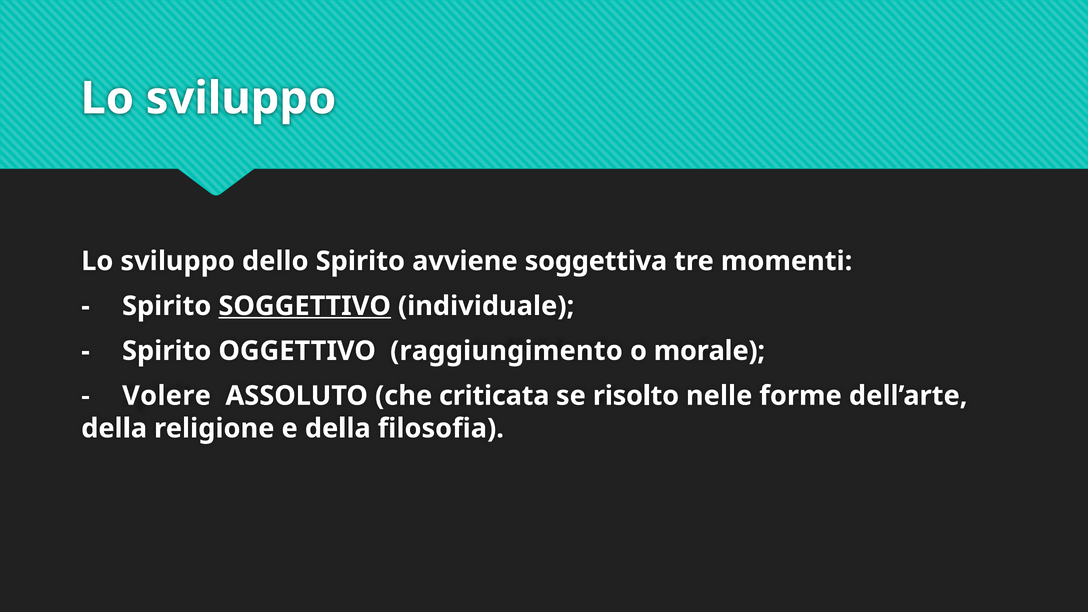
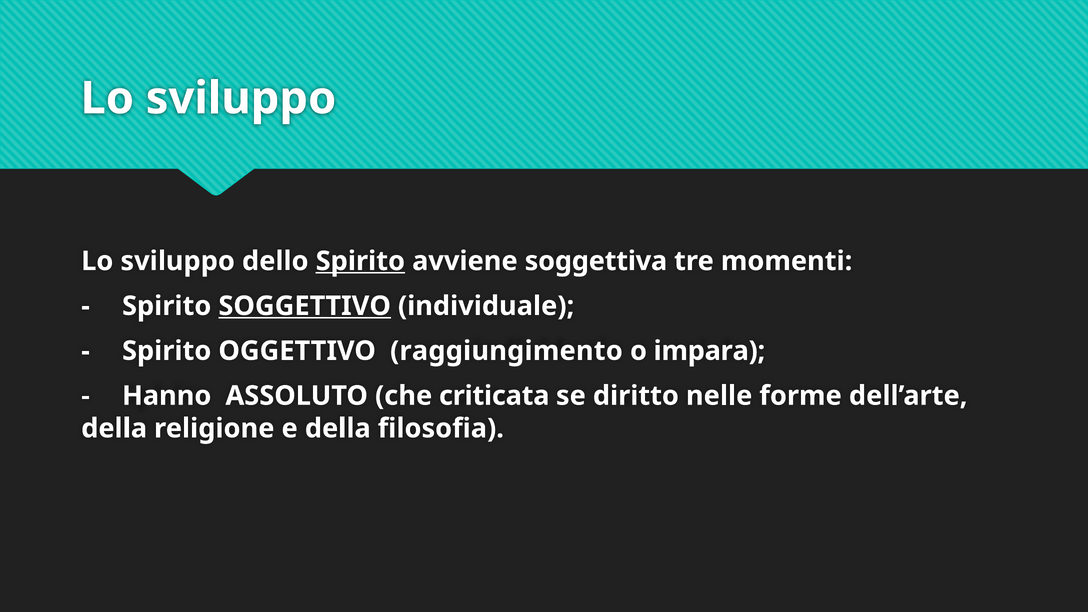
Spirito at (360, 261) underline: none -> present
morale: morale -> impara
Volere: Volere -> Hanno
risolto: risolto -> diritto
